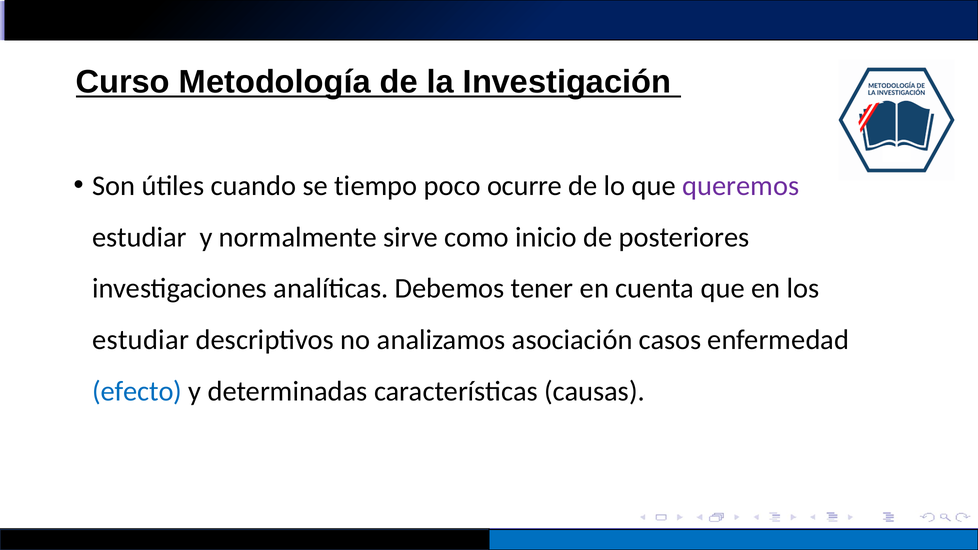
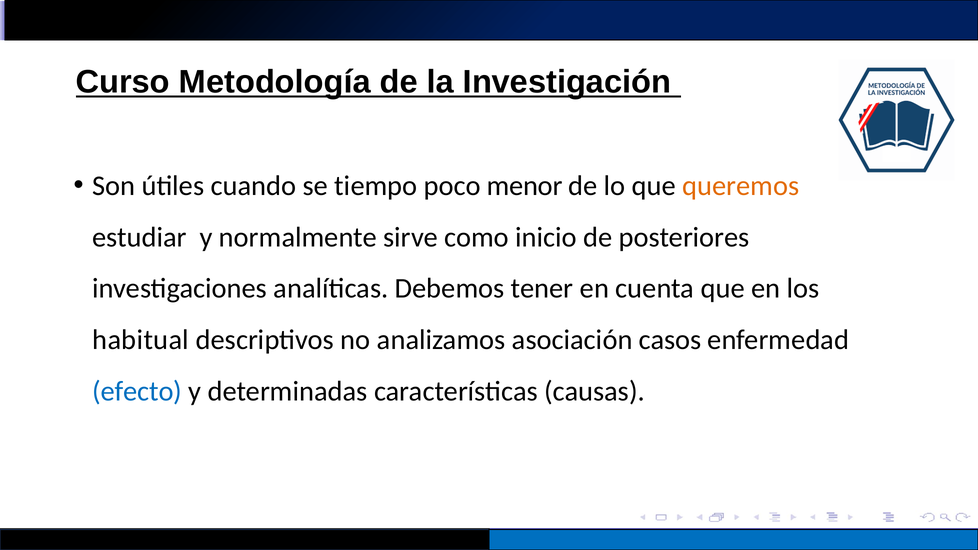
ocurre: ocurre -> menor
queremos colour: purple -> orange
estudiar at (141, 340): estudiar -> habitual
